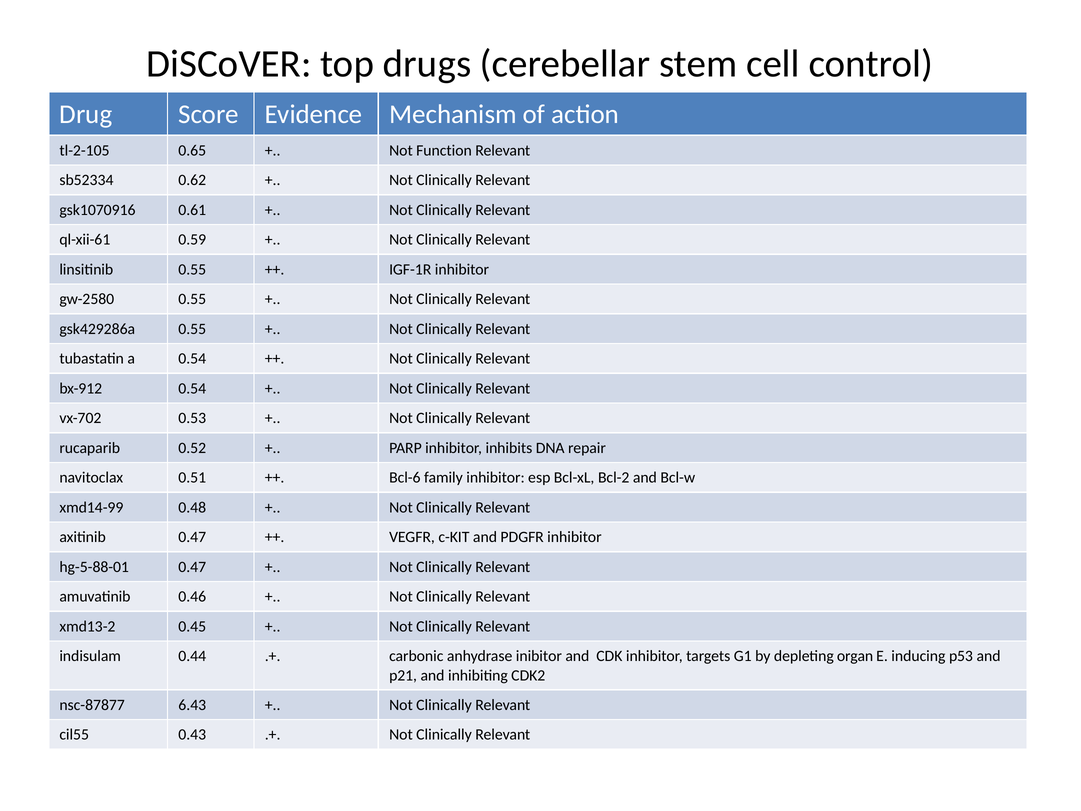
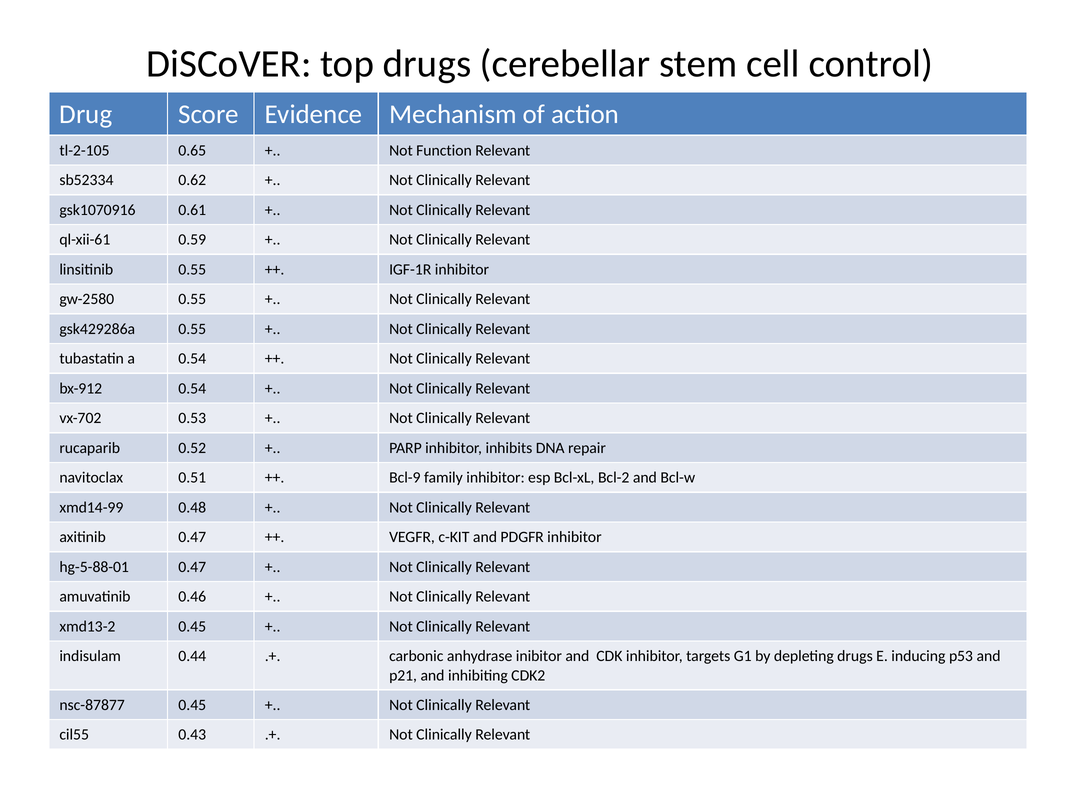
Bcl-6: Bcl-6 -> Bcl-9
depleting organ: organ -> drugs
nsc-87877 6.43: 6.43 -> 0.45
